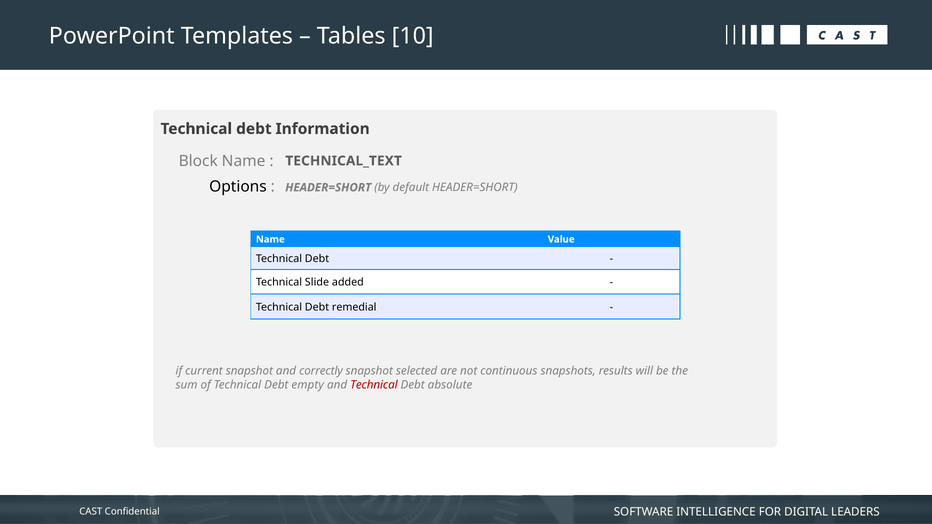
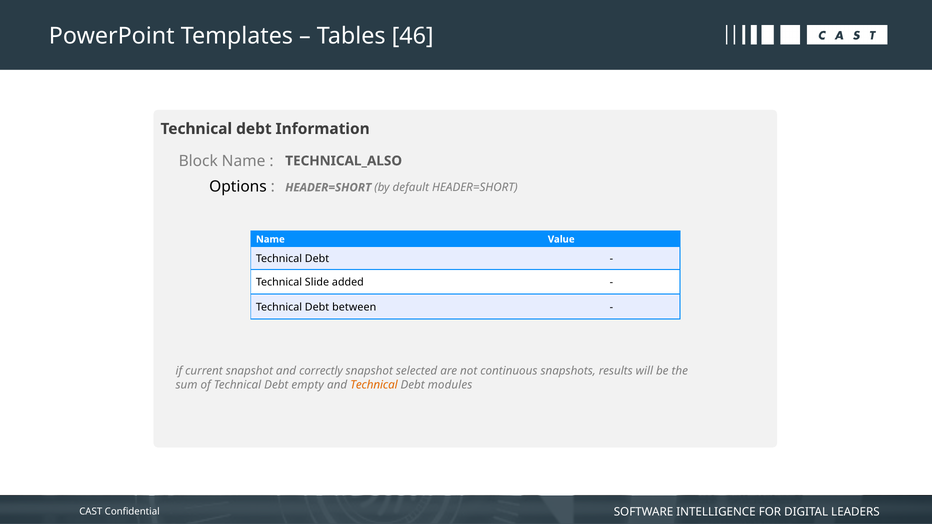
10: 10 -> 46
TECHNICAL_TEXT: TECHNICAL_TEXT -> TECHNICAL_ALSO
remedial: remedial -> between
Technical at (374, 385) colour: red -> orange
absolute: absolute -> modules
